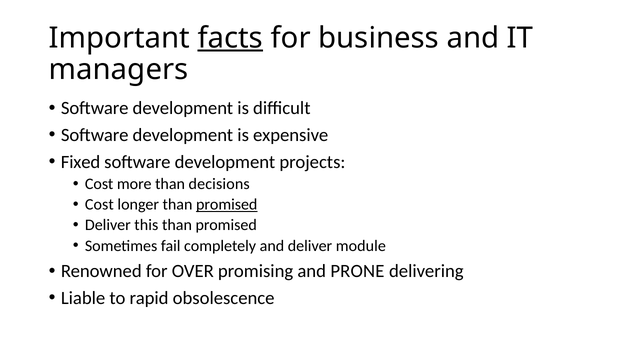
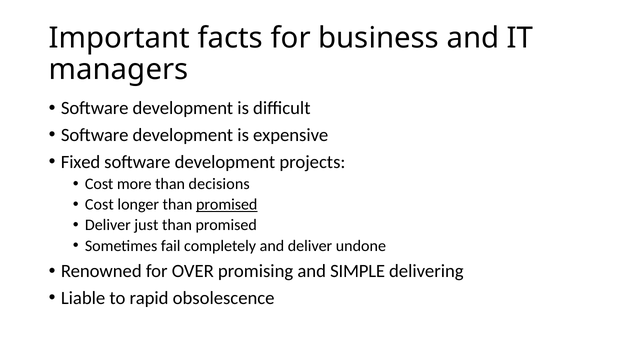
facts underline: present -> none
this: this -> just
module: module -> undone
PRONE: PRONE -> SIMPLE
